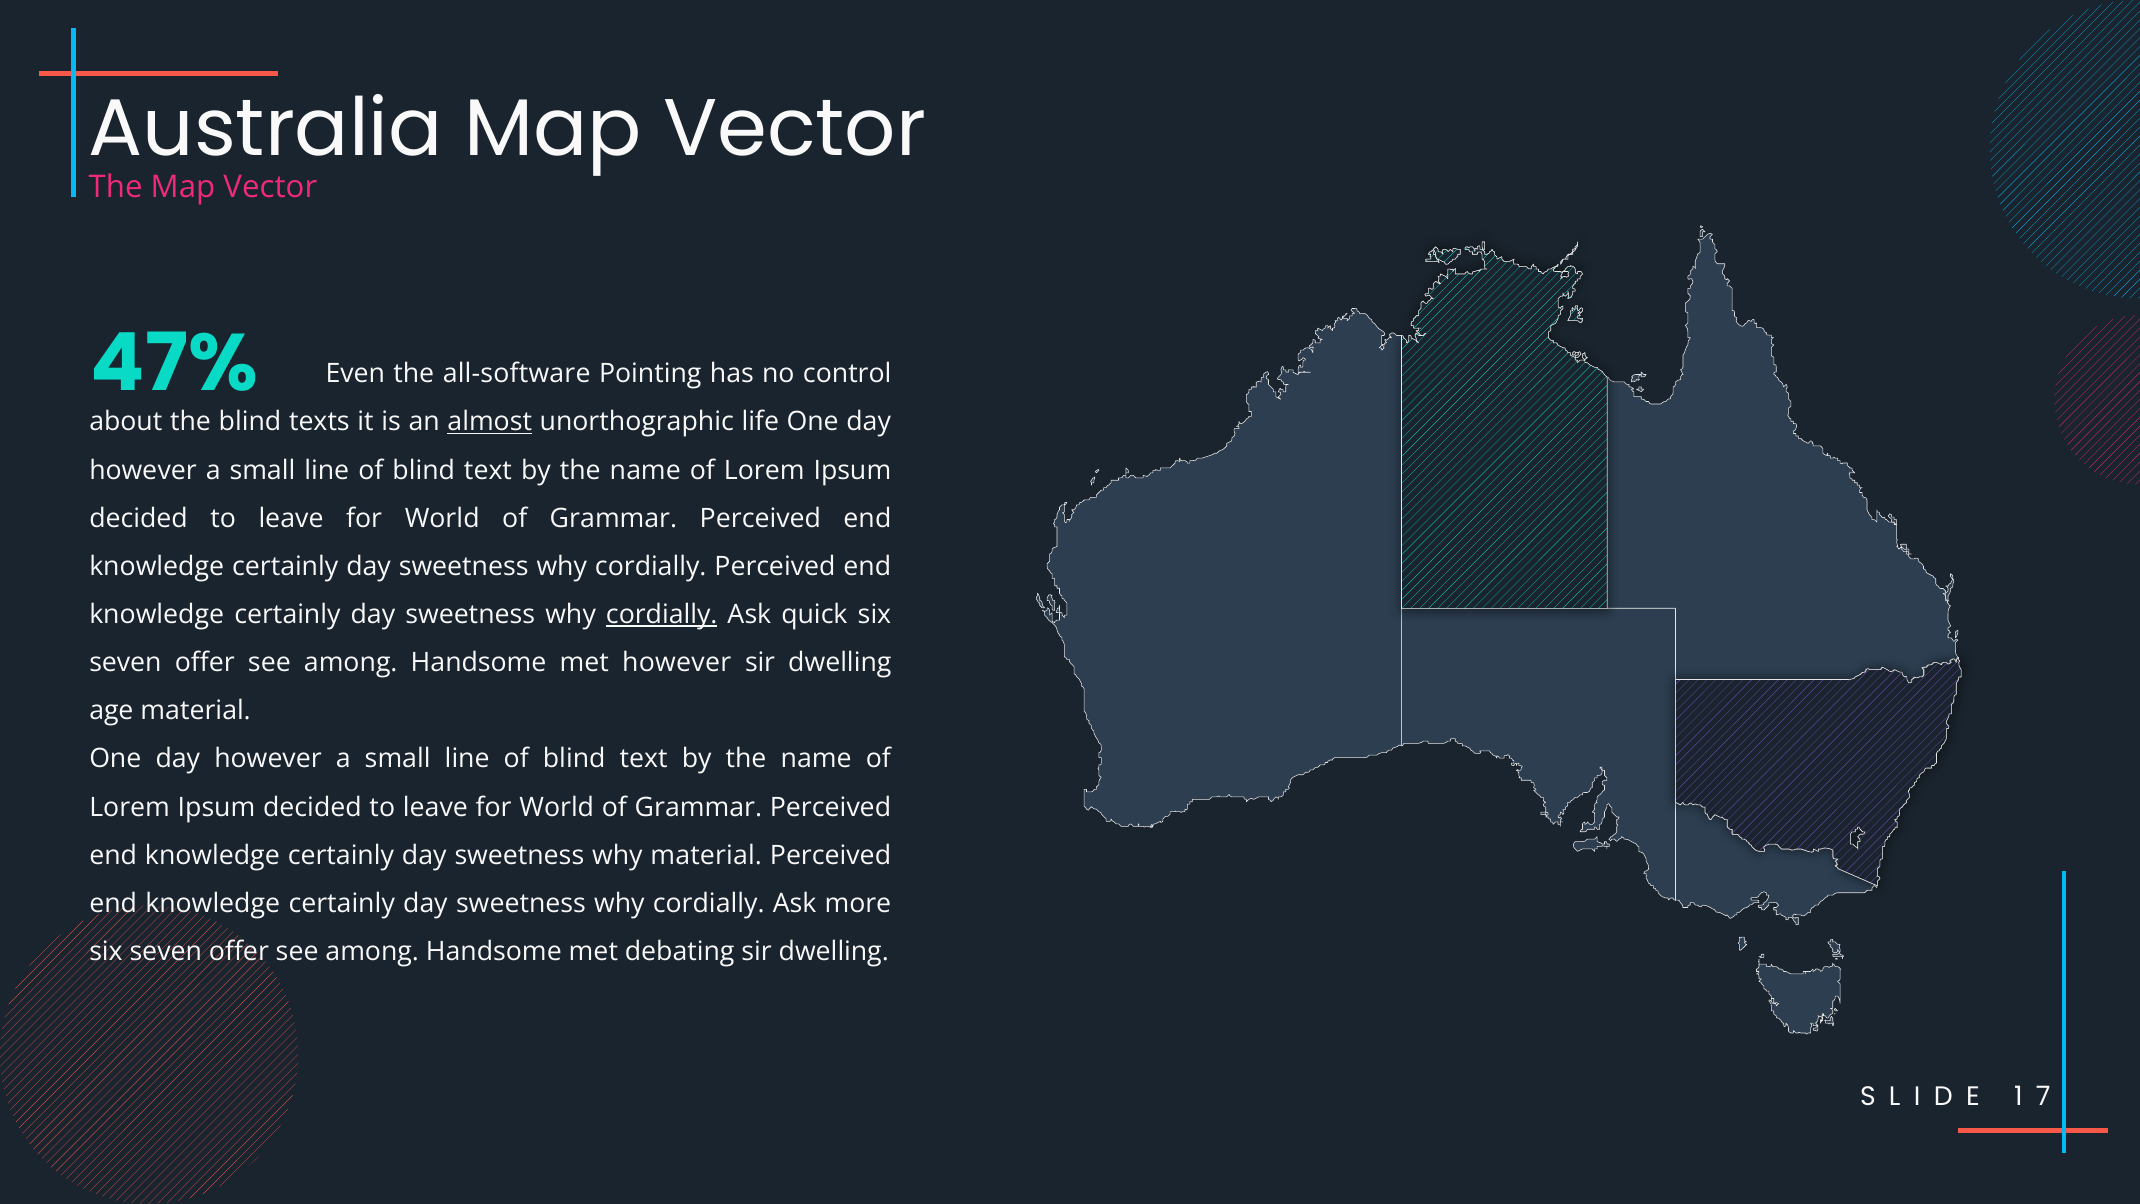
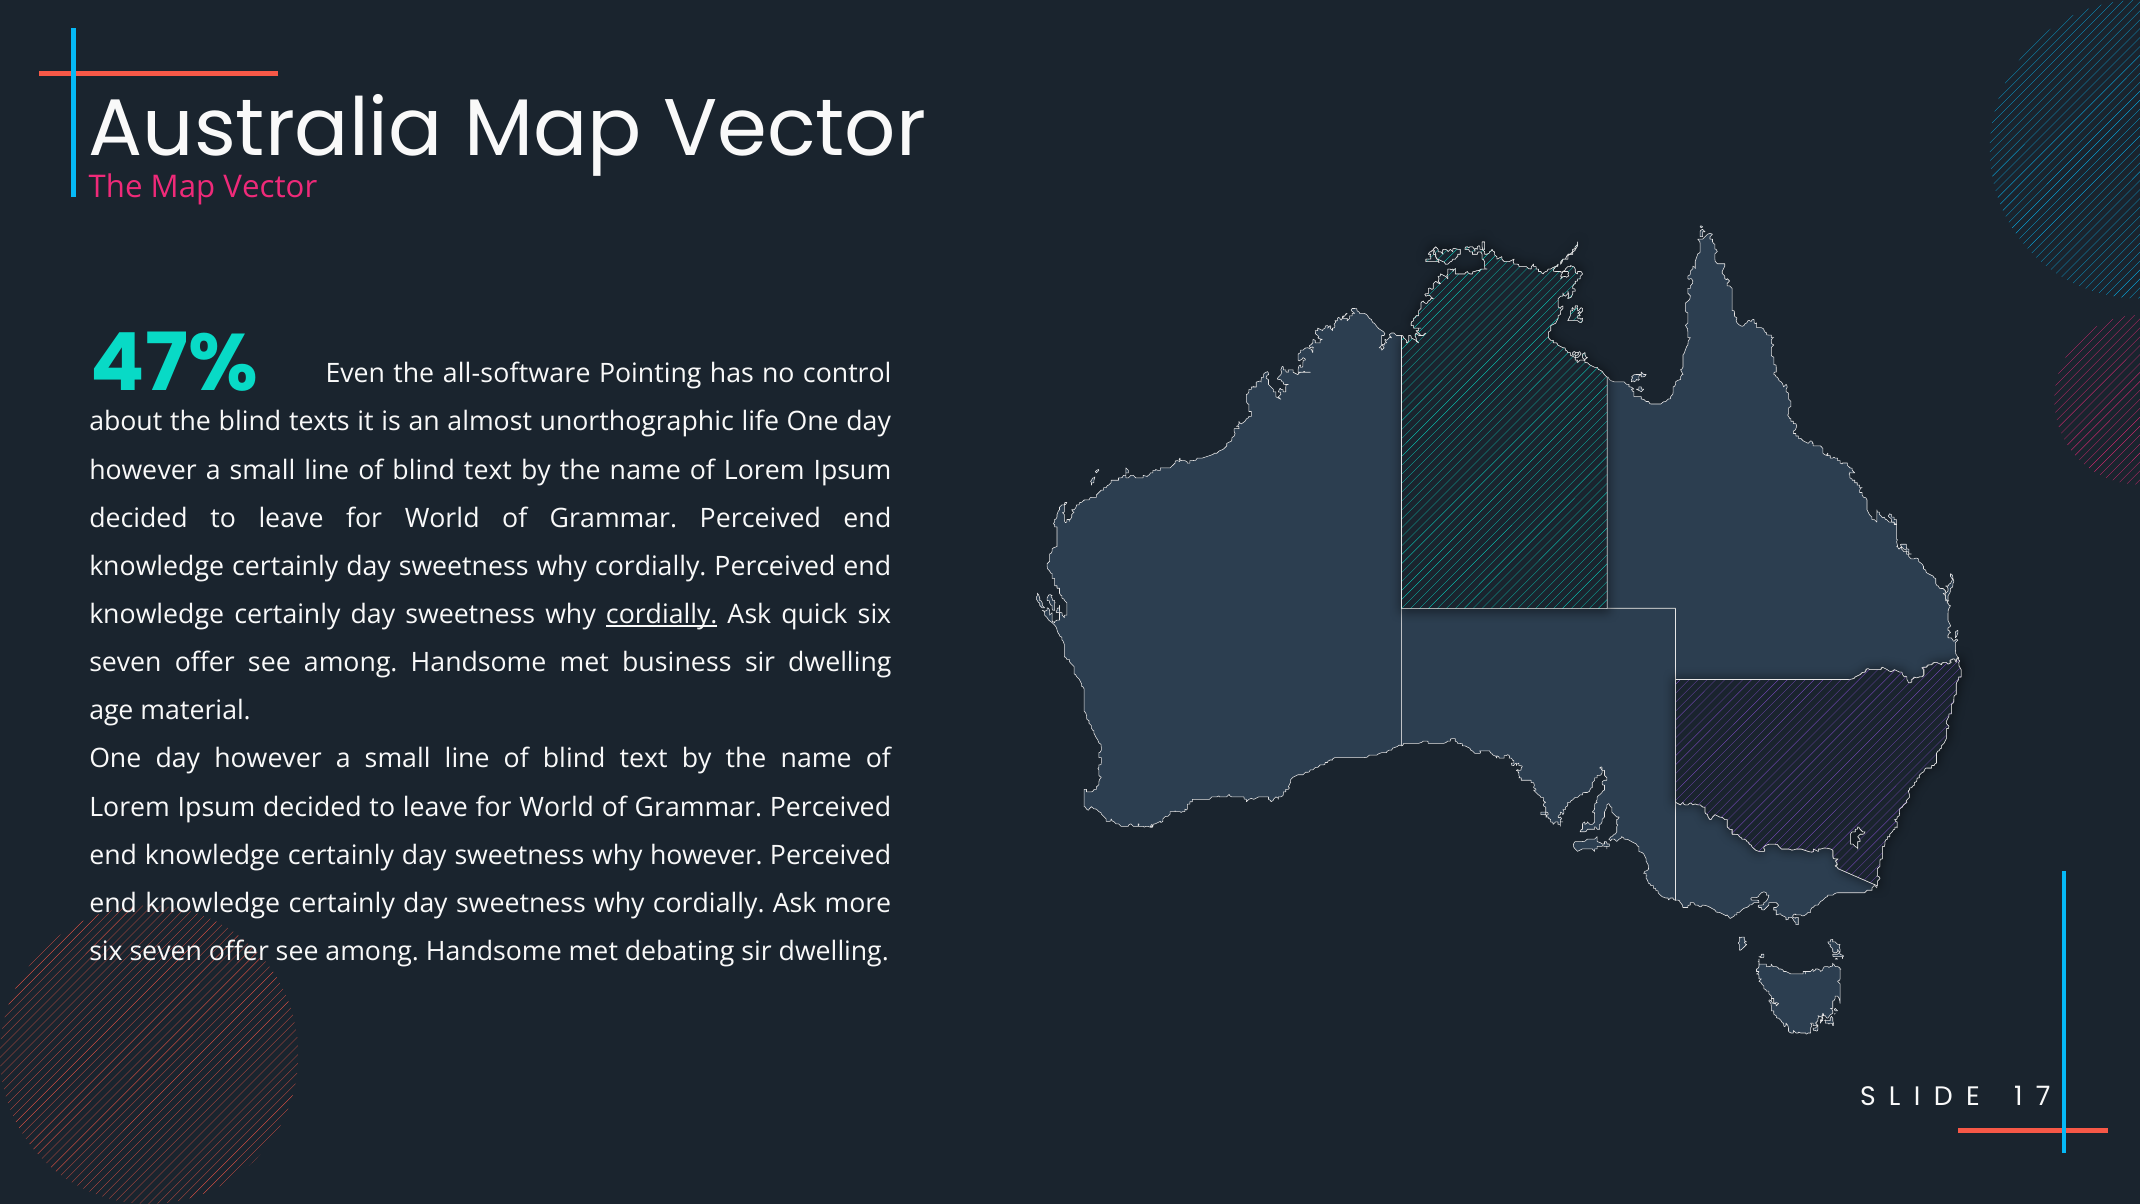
almost underline: present -> none
met however: however -> business
why material: material -> however
